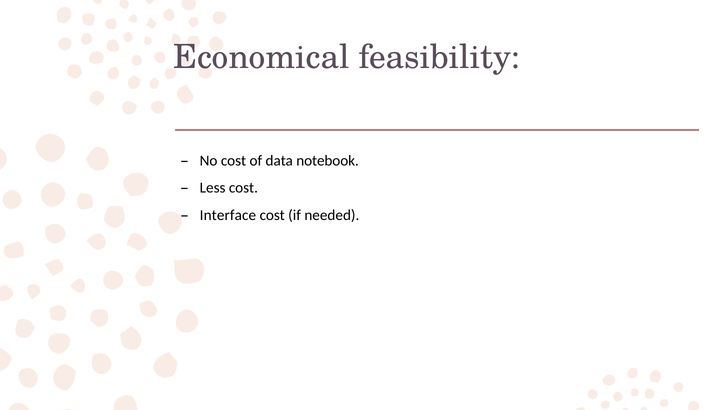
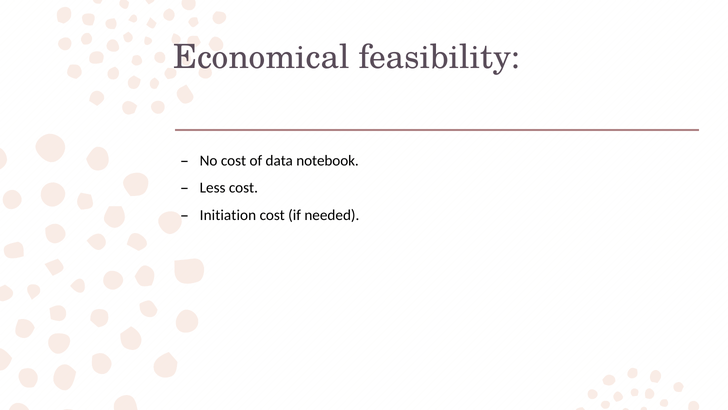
Interface: Interface -> Initiation
